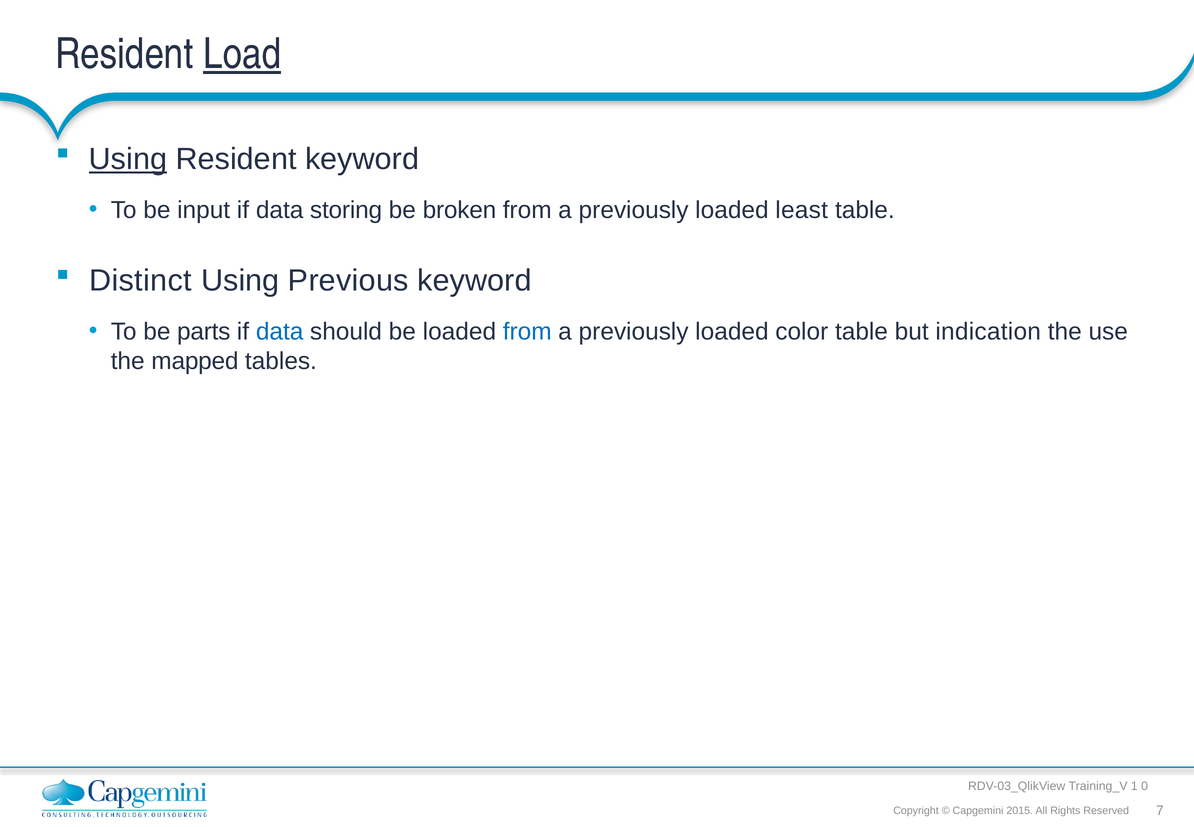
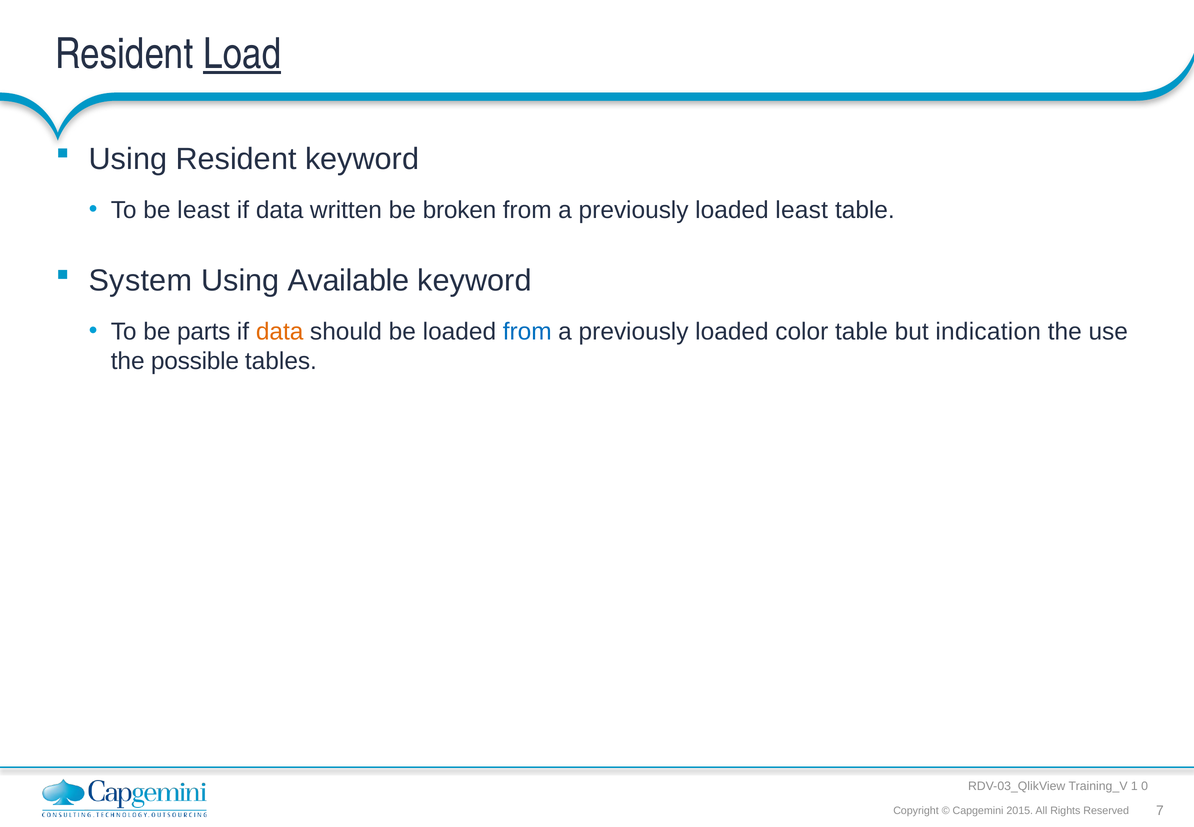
Using at (128, 159) underline: present -> none
be input: input -> least
storing: storing -> written
Distinct: Distinct -> System
Previous: Previous -> Available
data at (280, 332) colour: blue -> orange
mapped: mapped -> possible
